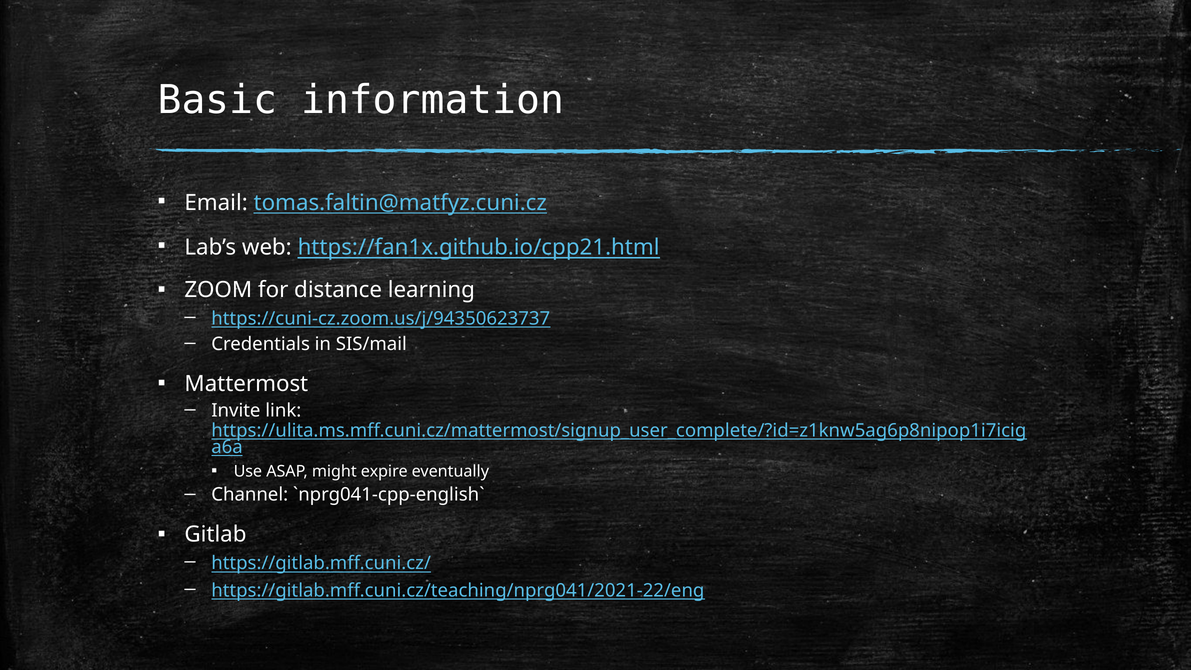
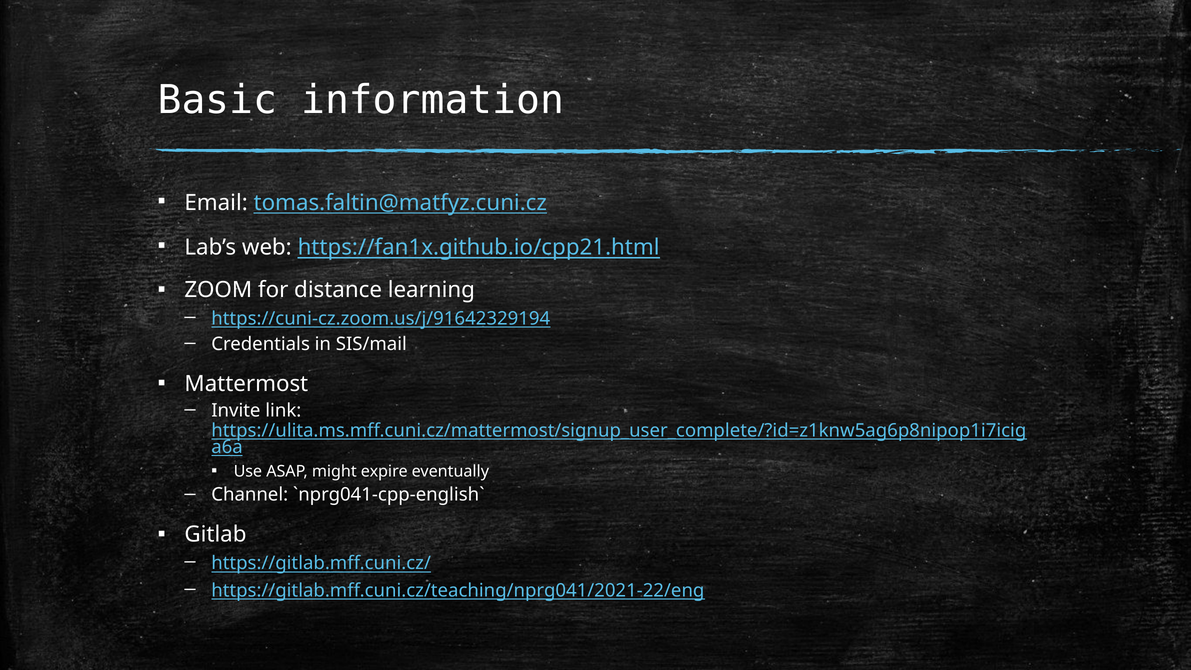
https://cuni-cz.zoom.us/j/94350623737: https://cuni-cz.zoom.us/j/94350623737 -> https://cuni-cz.zoom.us/j/91642329194
